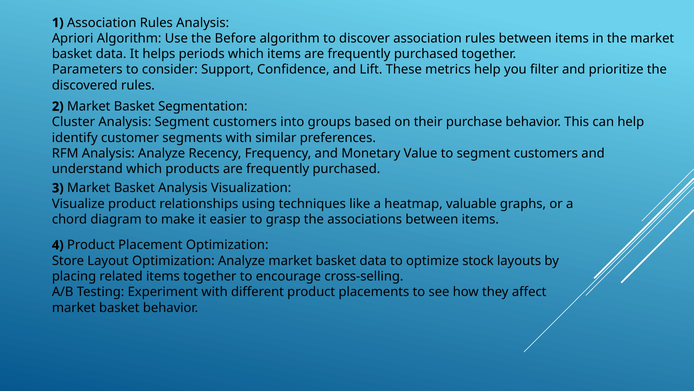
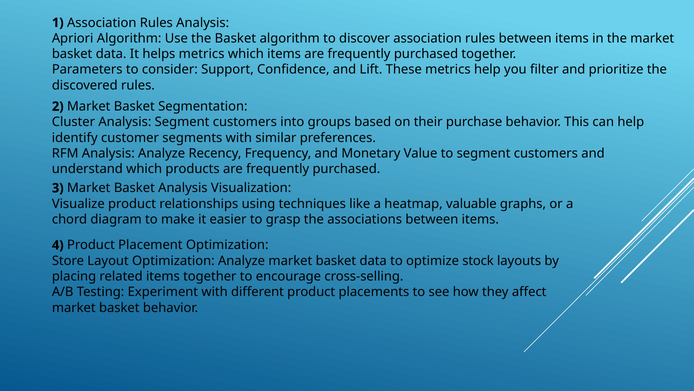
the Before: Before -> Basket
helps periods: periods -> metrics
